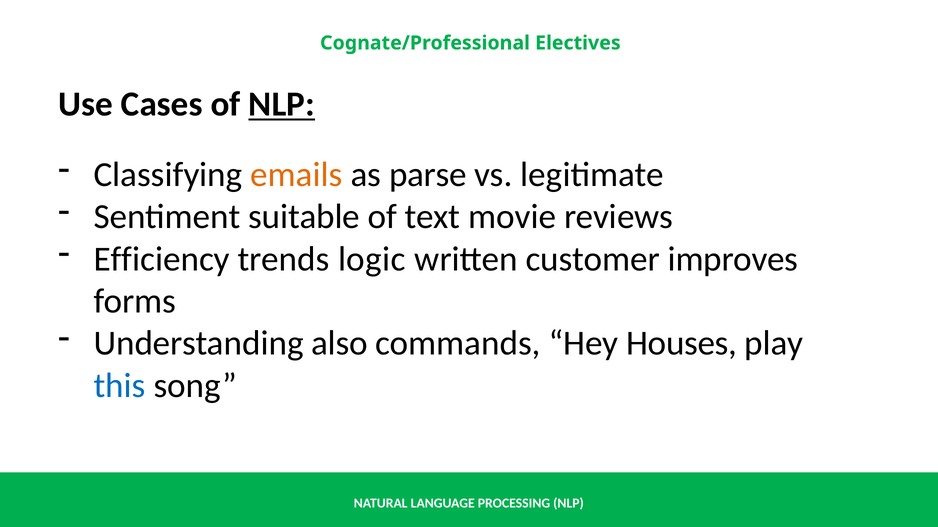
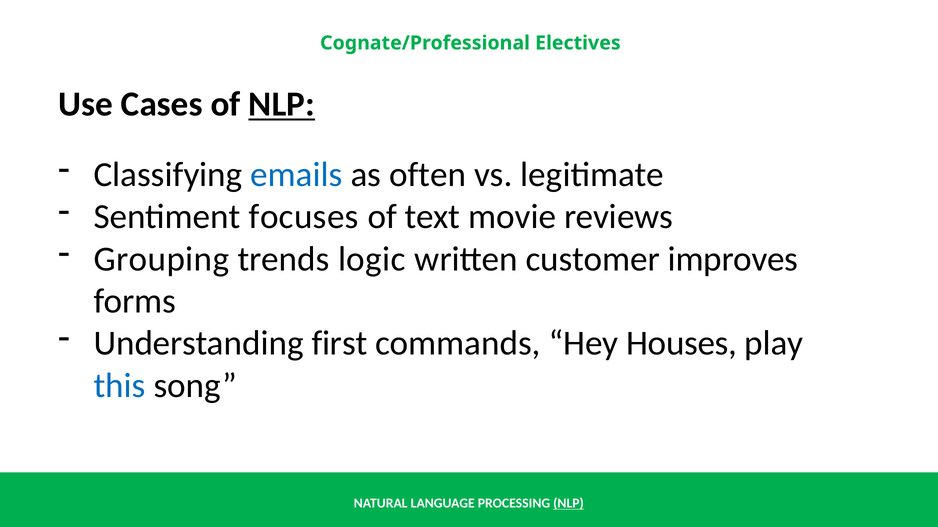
emails colour: orange -> blue
parse: parse -> often
suitable: suitable -> focuses
Efficiency: Efficiency -> Grouping
also: also -> first
NLP at (569, 504) underline: none -> present
